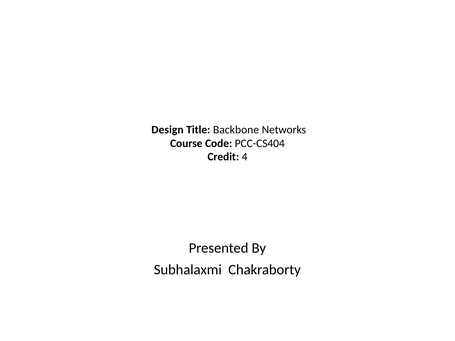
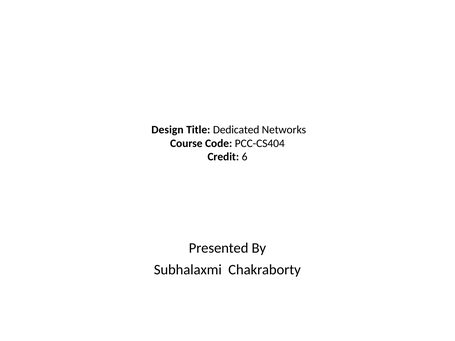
Backbone: Backbone -> Dedicated
4: 4 -> 6
